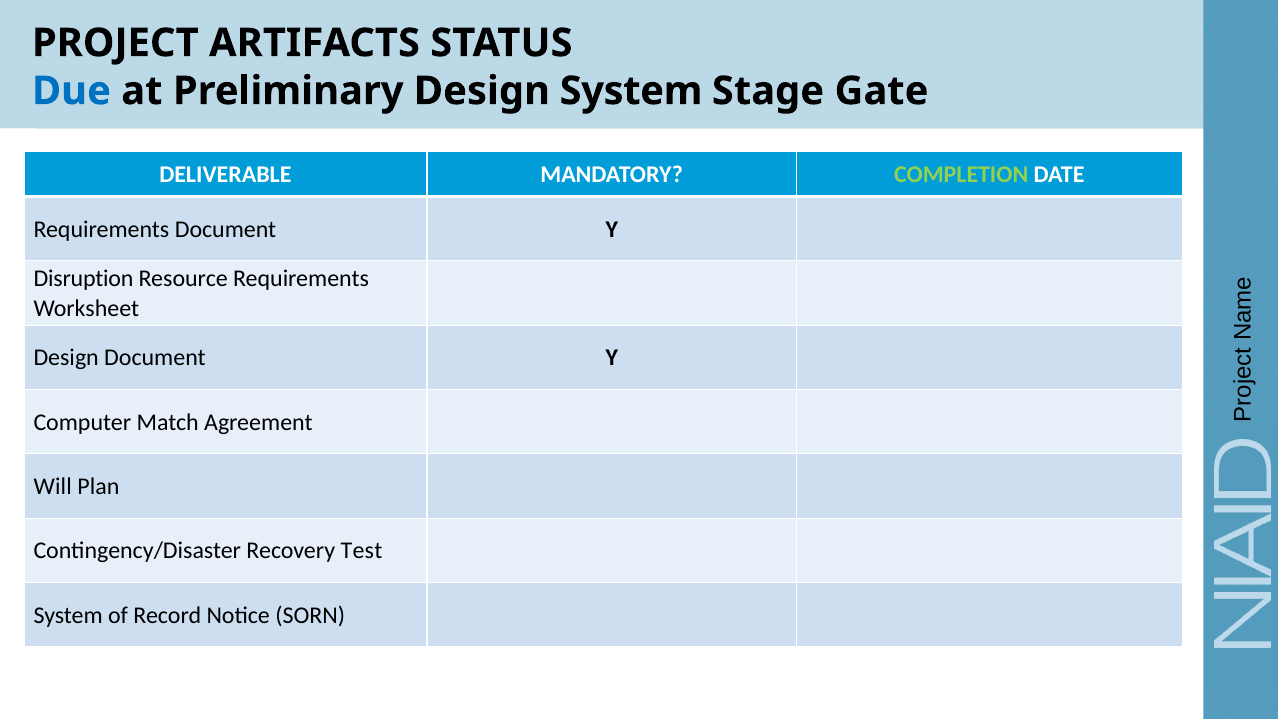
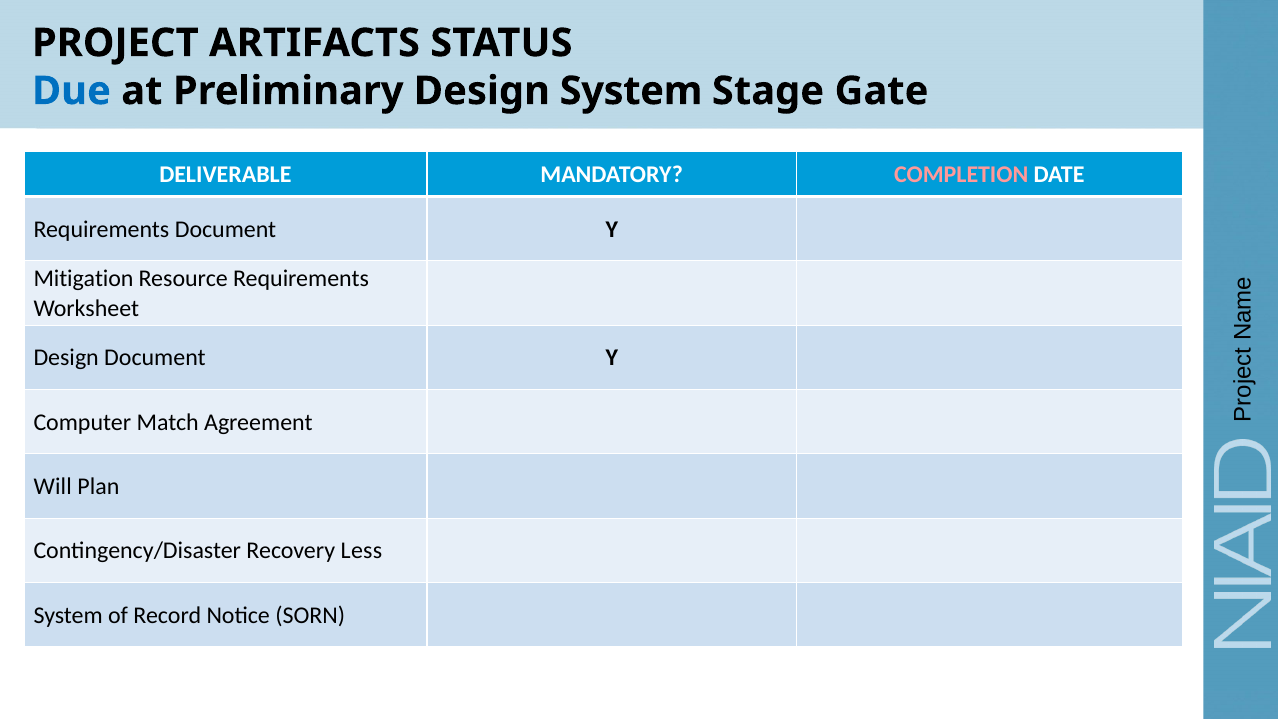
COMPLETION colour: light green -> pink
Disruption: Disruption -> Mitigation
Test: Test -> Less
